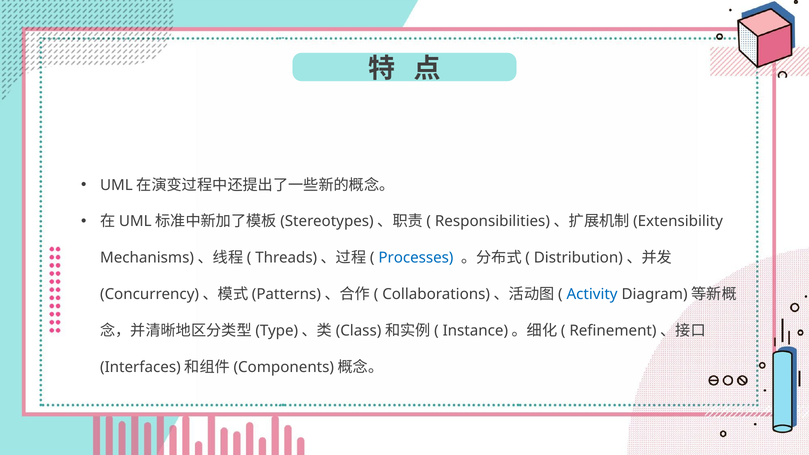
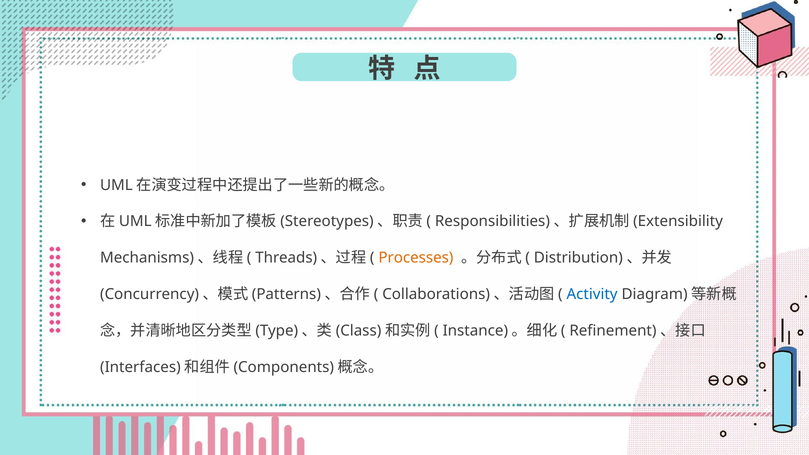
Processes colour: blue -> orange
